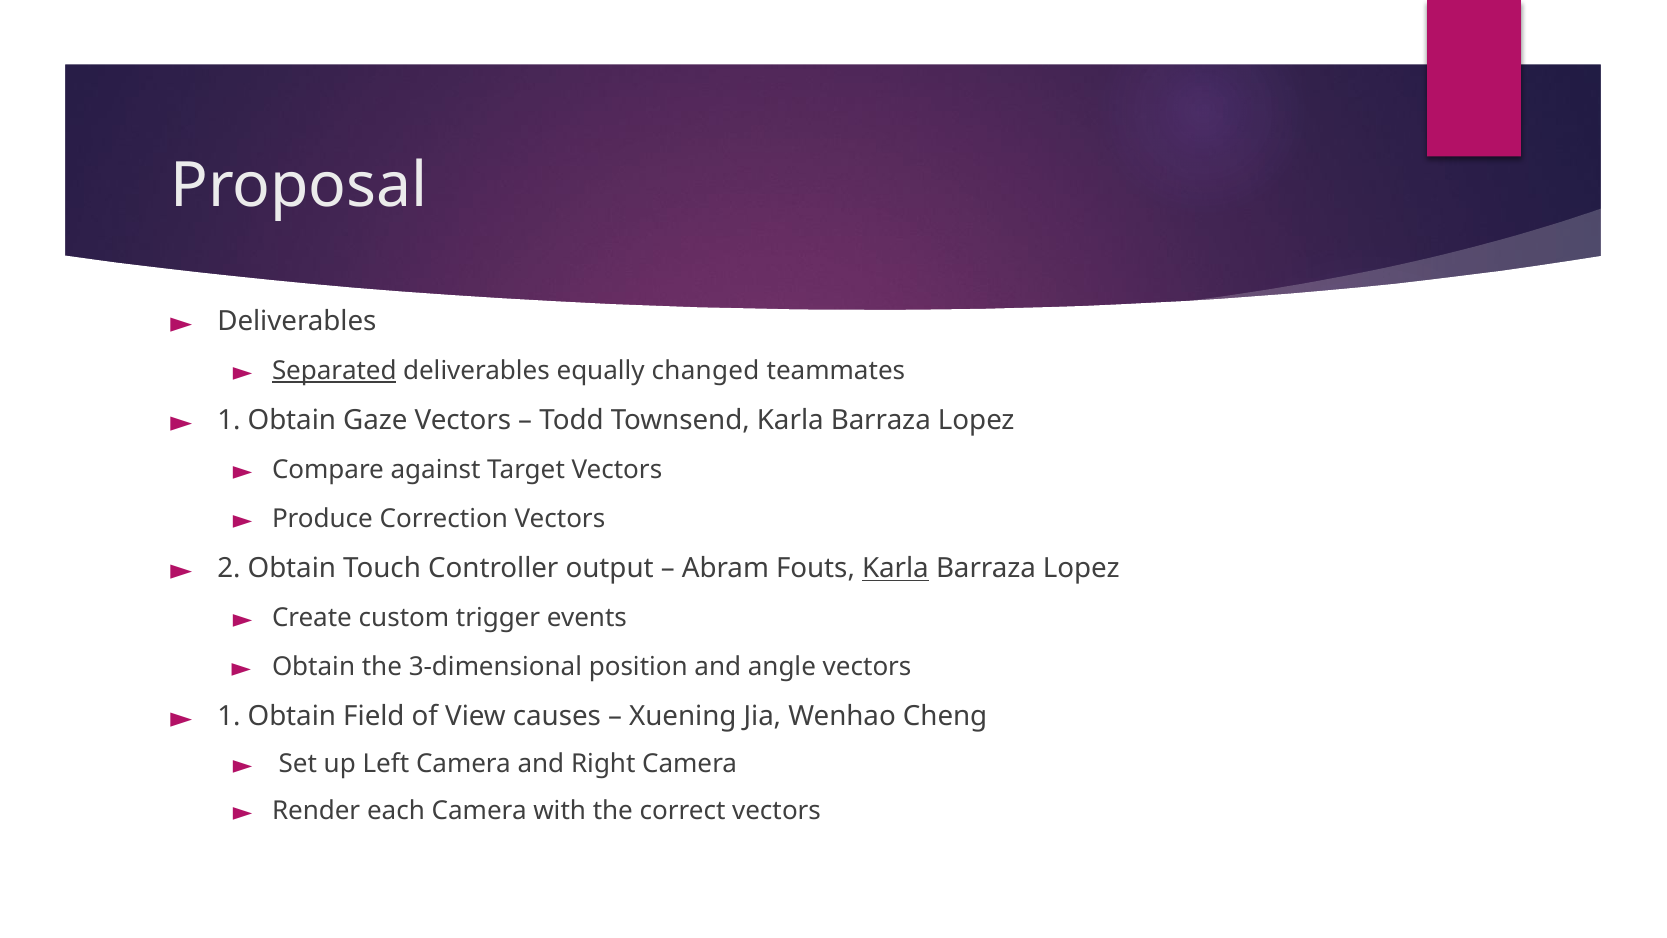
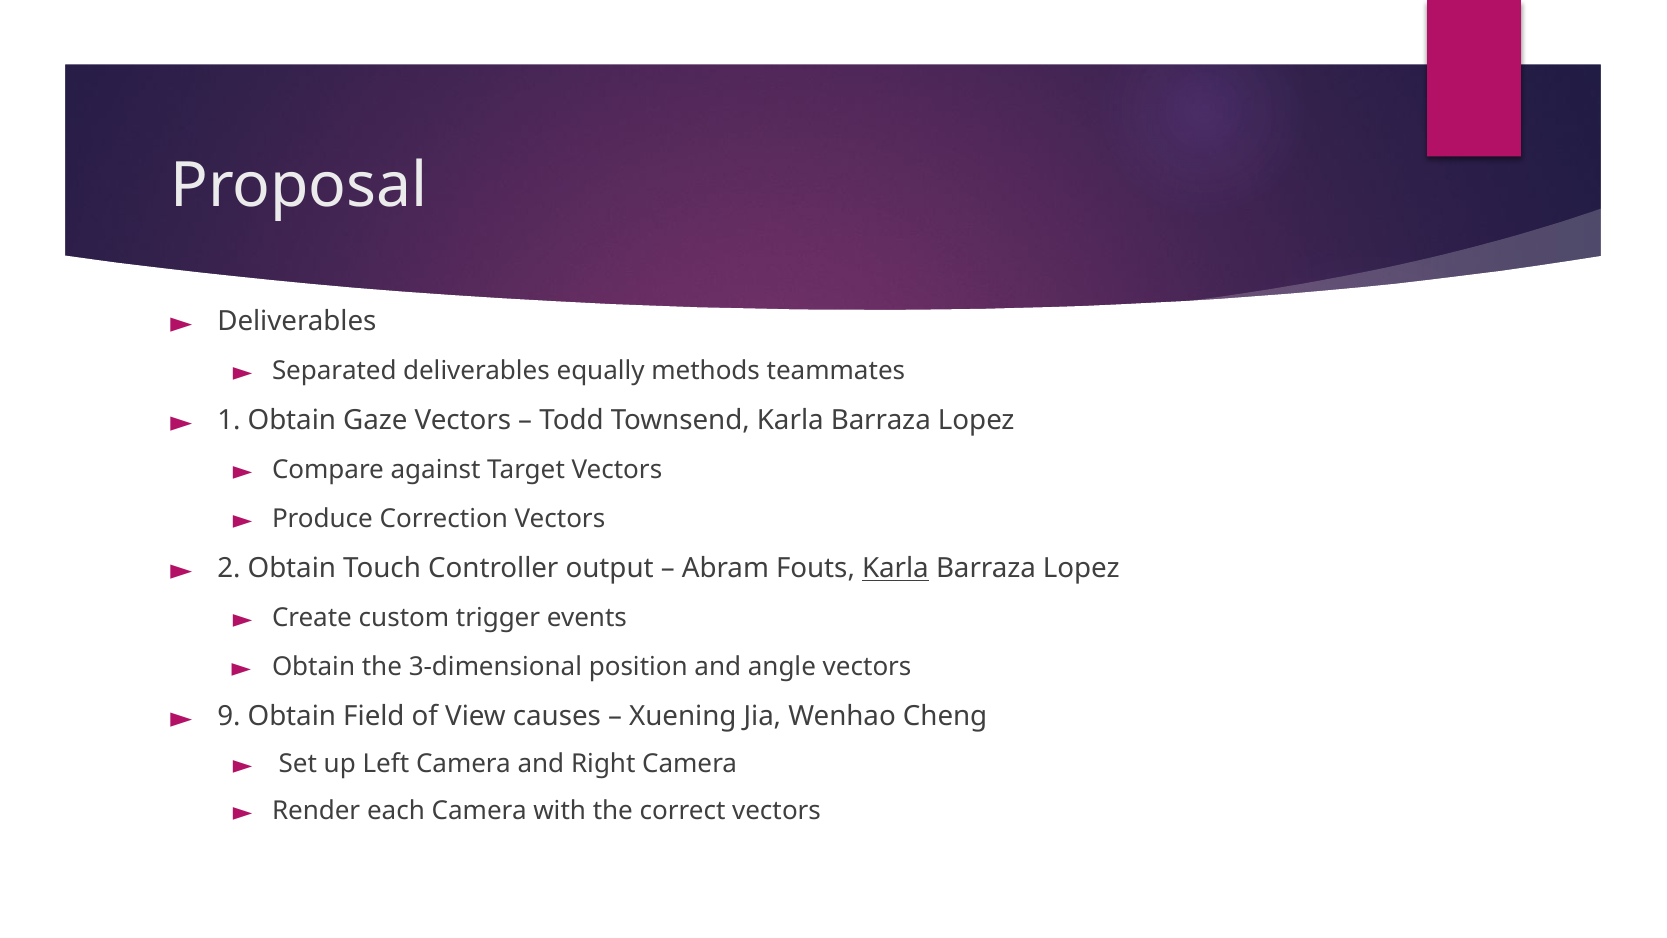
Separated underline: present -> none
changed: changed -> methods
1 at (229, 716): 1 -> 9
